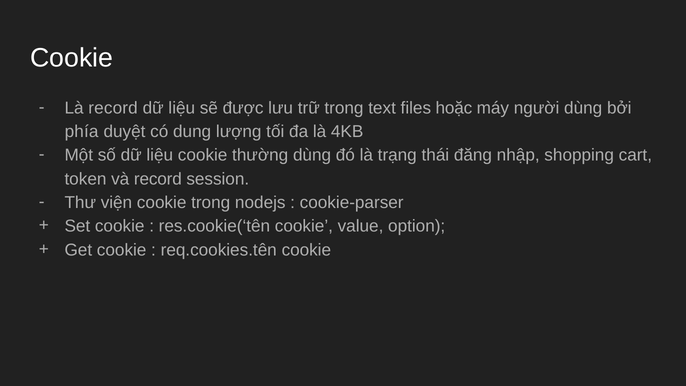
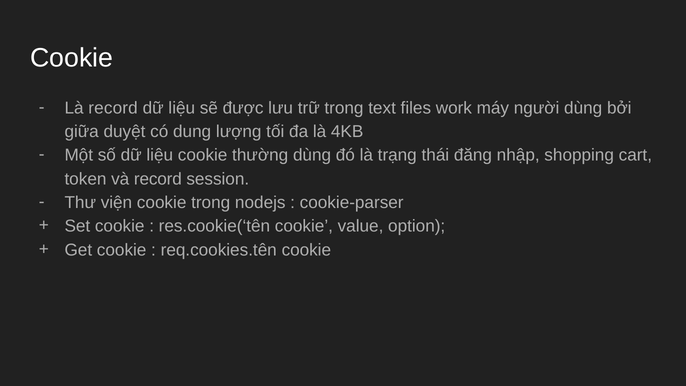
hoặc: hoặc -> work
phía: phía -> giữa
